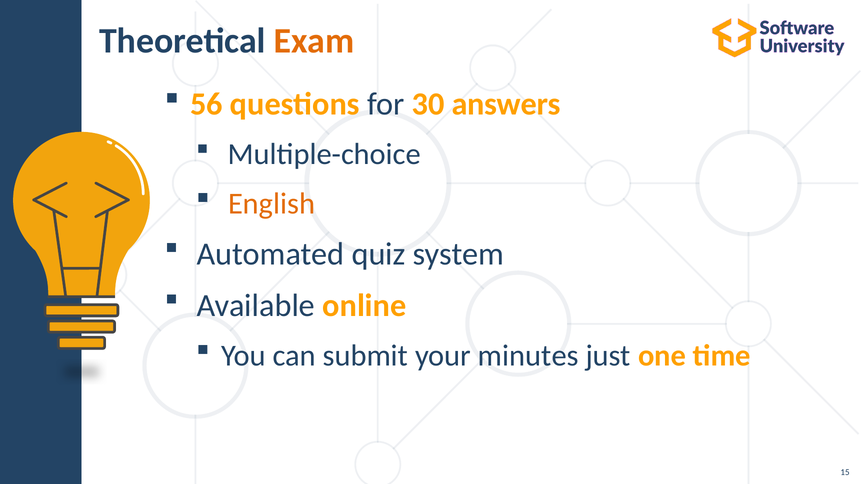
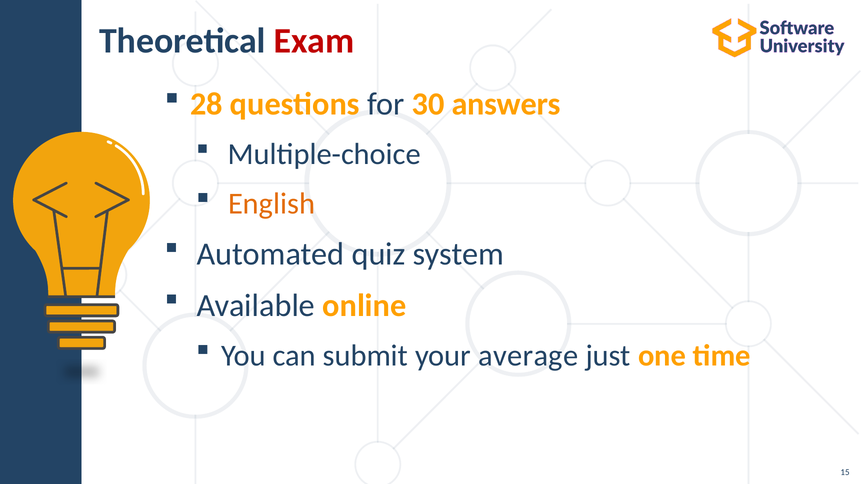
Exam colour: orange -> red
56: 56 -> 28
minutes: minutes -> average
